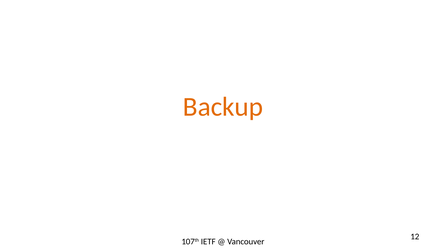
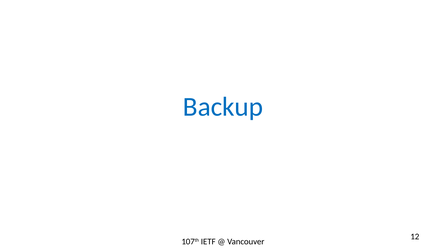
Backup colour: orange -> blue
